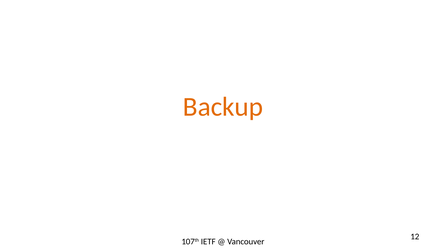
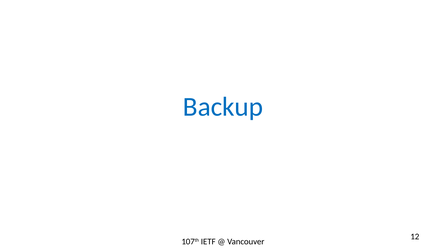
Backup colour: orange -> blue
